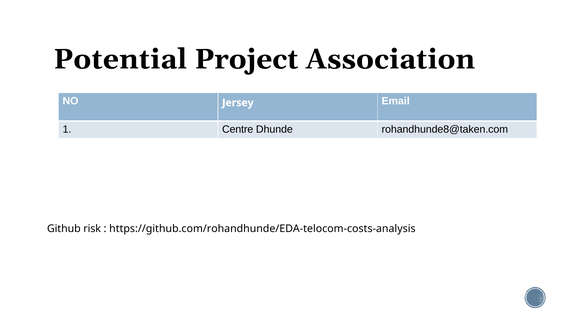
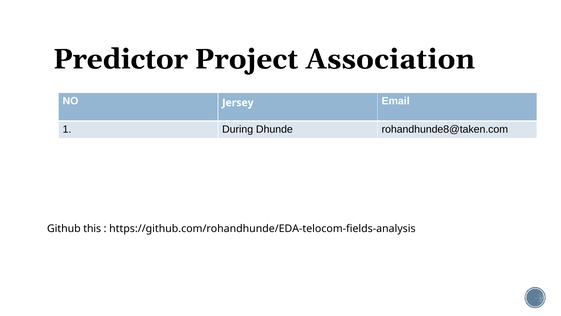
Potential: Potential -> Predictor
Centre: Centre -> During
risk: risk -> this
https://github.com/rohandhunde/EDA-telocom-costs-analysis: https://github.com/rohandhunde/EDA-telocom-costs-analysis -> https://github.com/rohandhunde/EDA-telocom-fields-analysis
